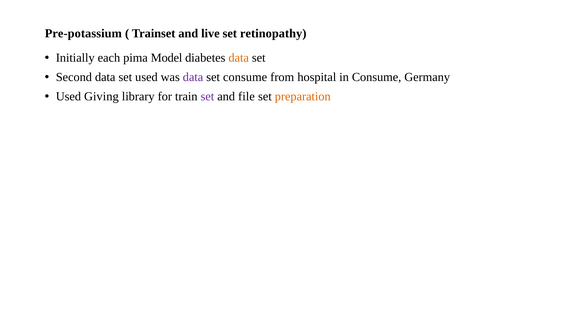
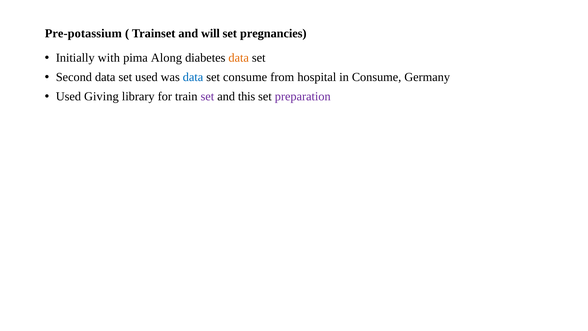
live: live -> will
retinopathy: retinopathy -> pregnancies
each: each -> with
Model: Model -> Along
data at (193, 77) colour: purple -> blue
file: file -> this
preparation colour: orange -> purple
